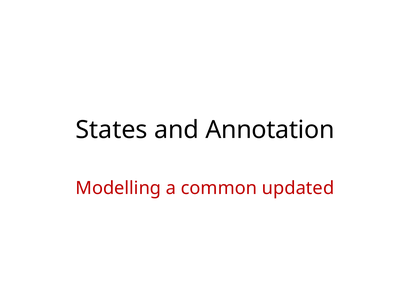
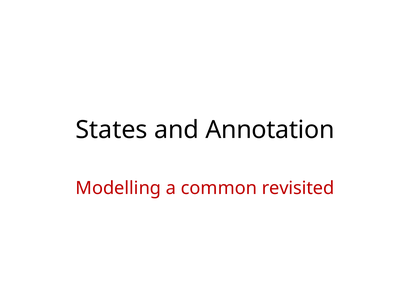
updated: updated -> revisited
